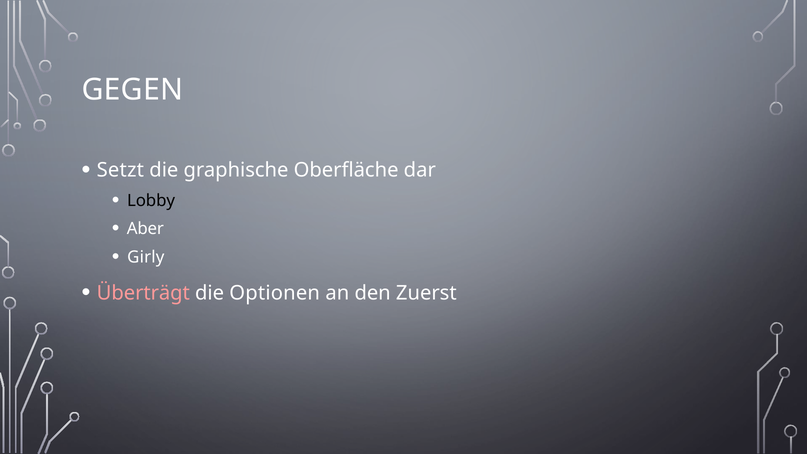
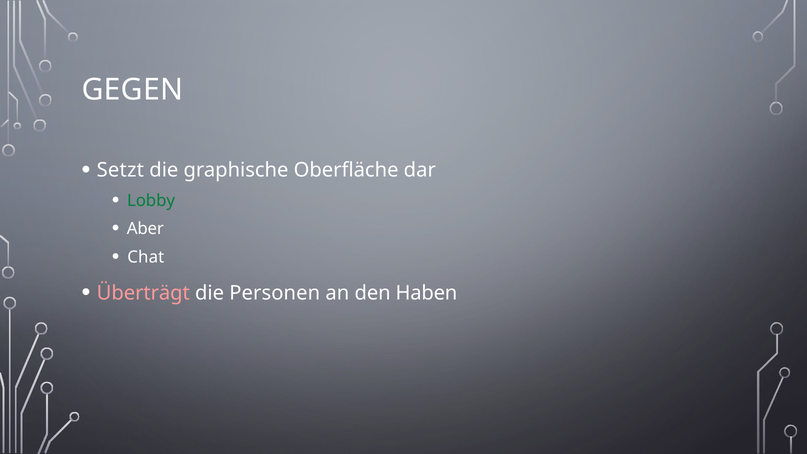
Lobby colour: black -> green
Girly: Girly -> Chat
Optionen: Optionen -> Personen
Zuerst: Zuerst -> Haben
